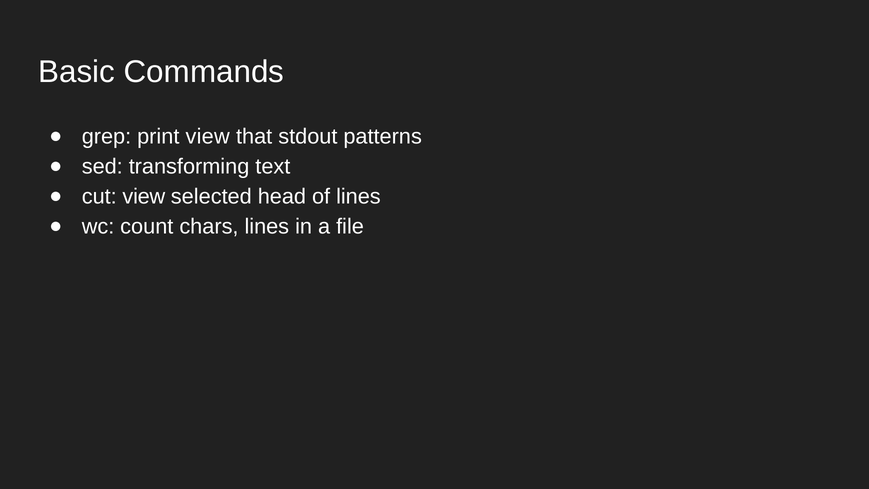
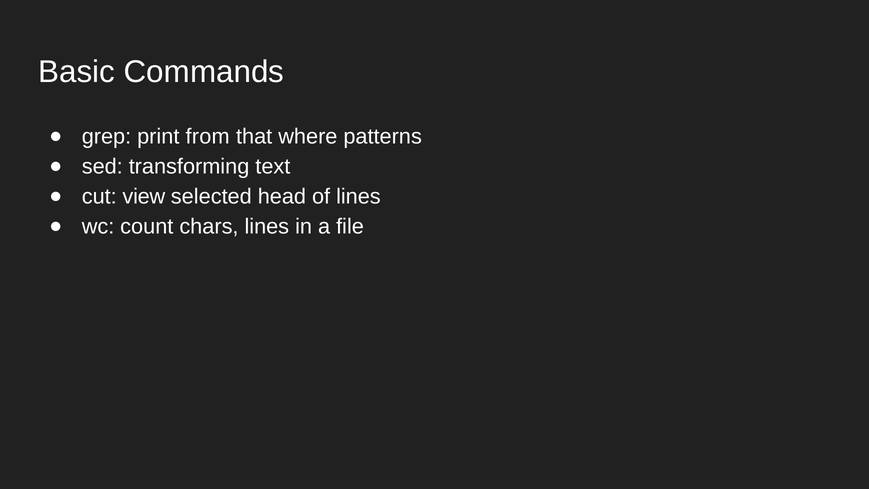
print view: view -> from
stdout: stdout -> where
